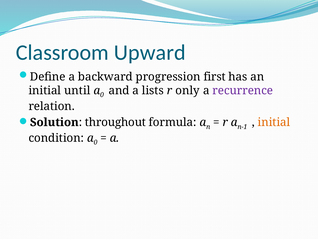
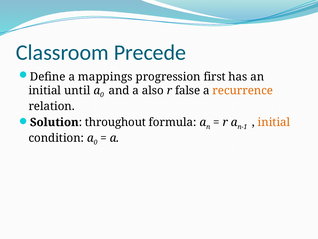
Upward: Upward -> Precede
backward: backward -> mappings
lists: lists -> also
only: only -> false
recurrence colour: purple -> orange
